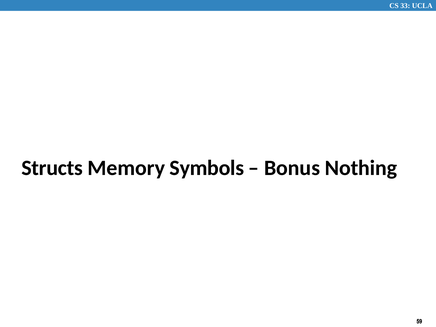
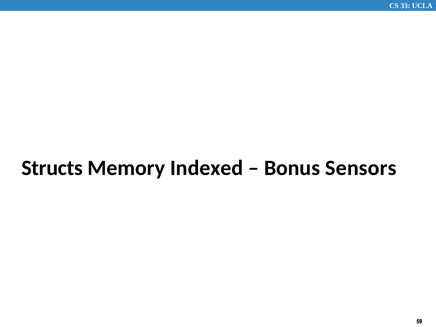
Symbols: Symbols -> Indexed
Nothing: Nothing -> Sensors
